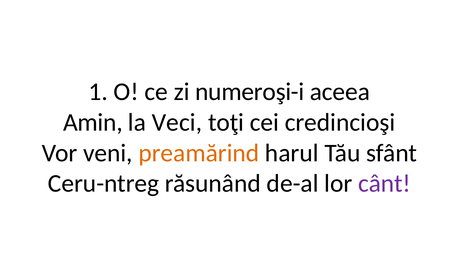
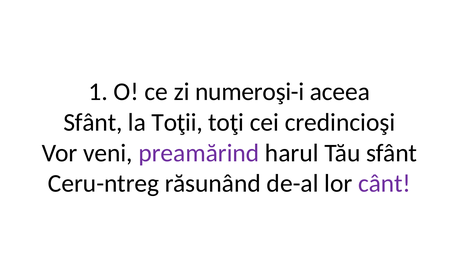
Amin at (93, 122): Amin -> Sfânt
Veci: Veci -> Toţii
preamărind colour: orange -> purple
